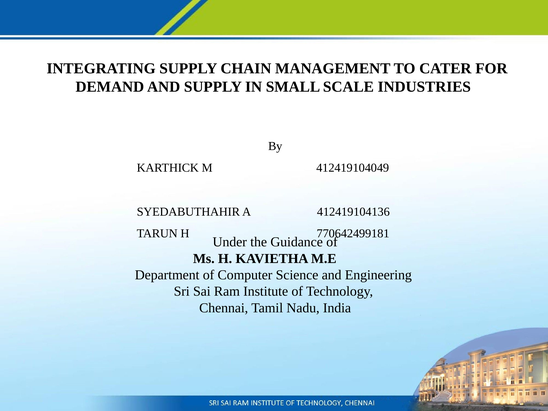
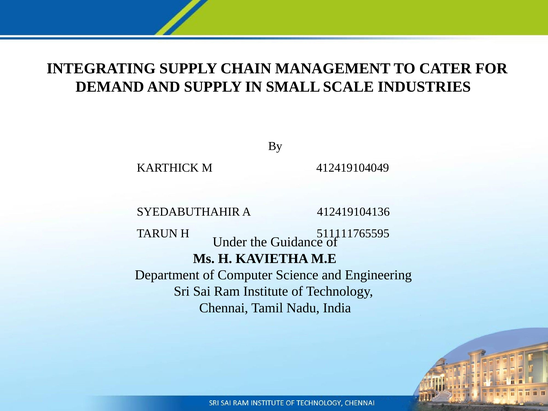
770642499181: 770642499181 -> 511111765595
